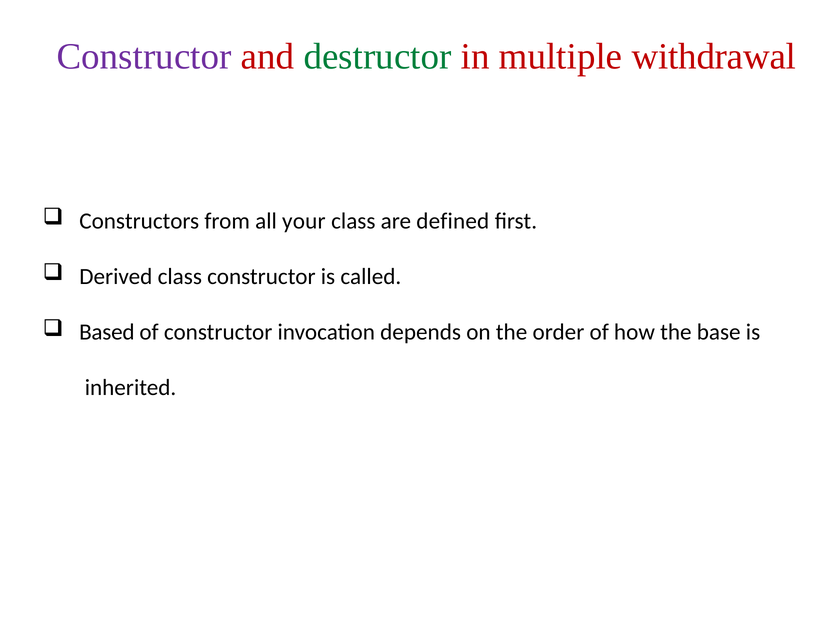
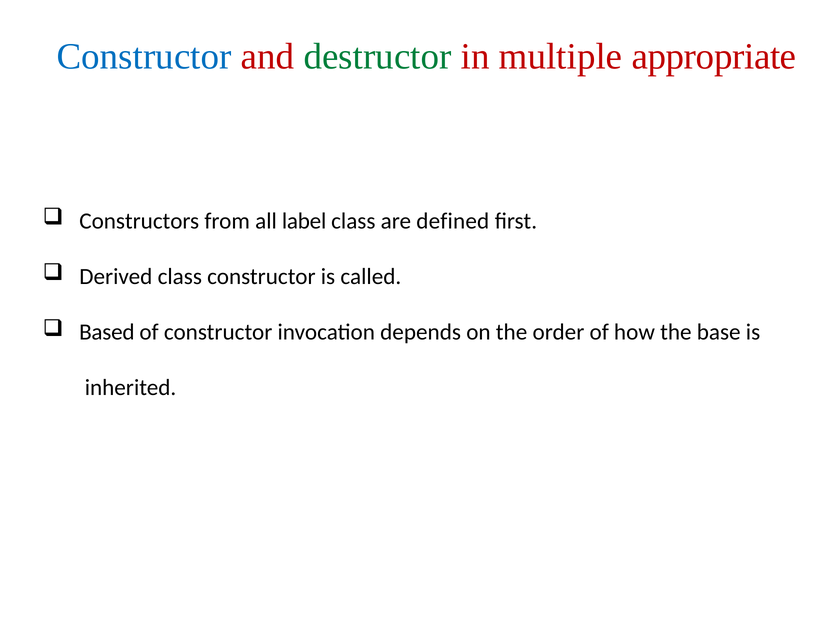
Constructor at (144, 57) colour: purple -> blue
withdrawal: withdrawal -> appropriate
your: your -> label
